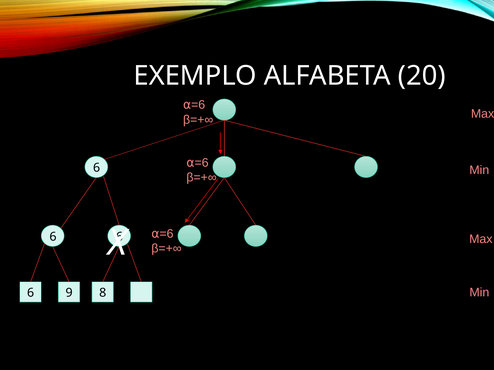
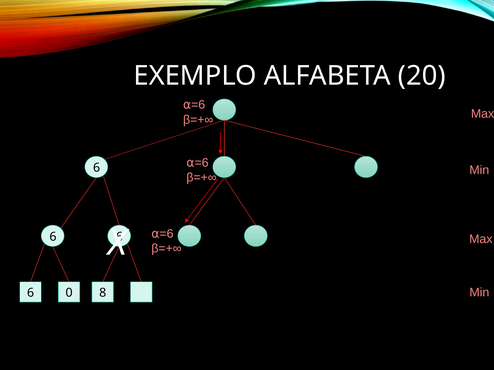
9: 9 -> 0
